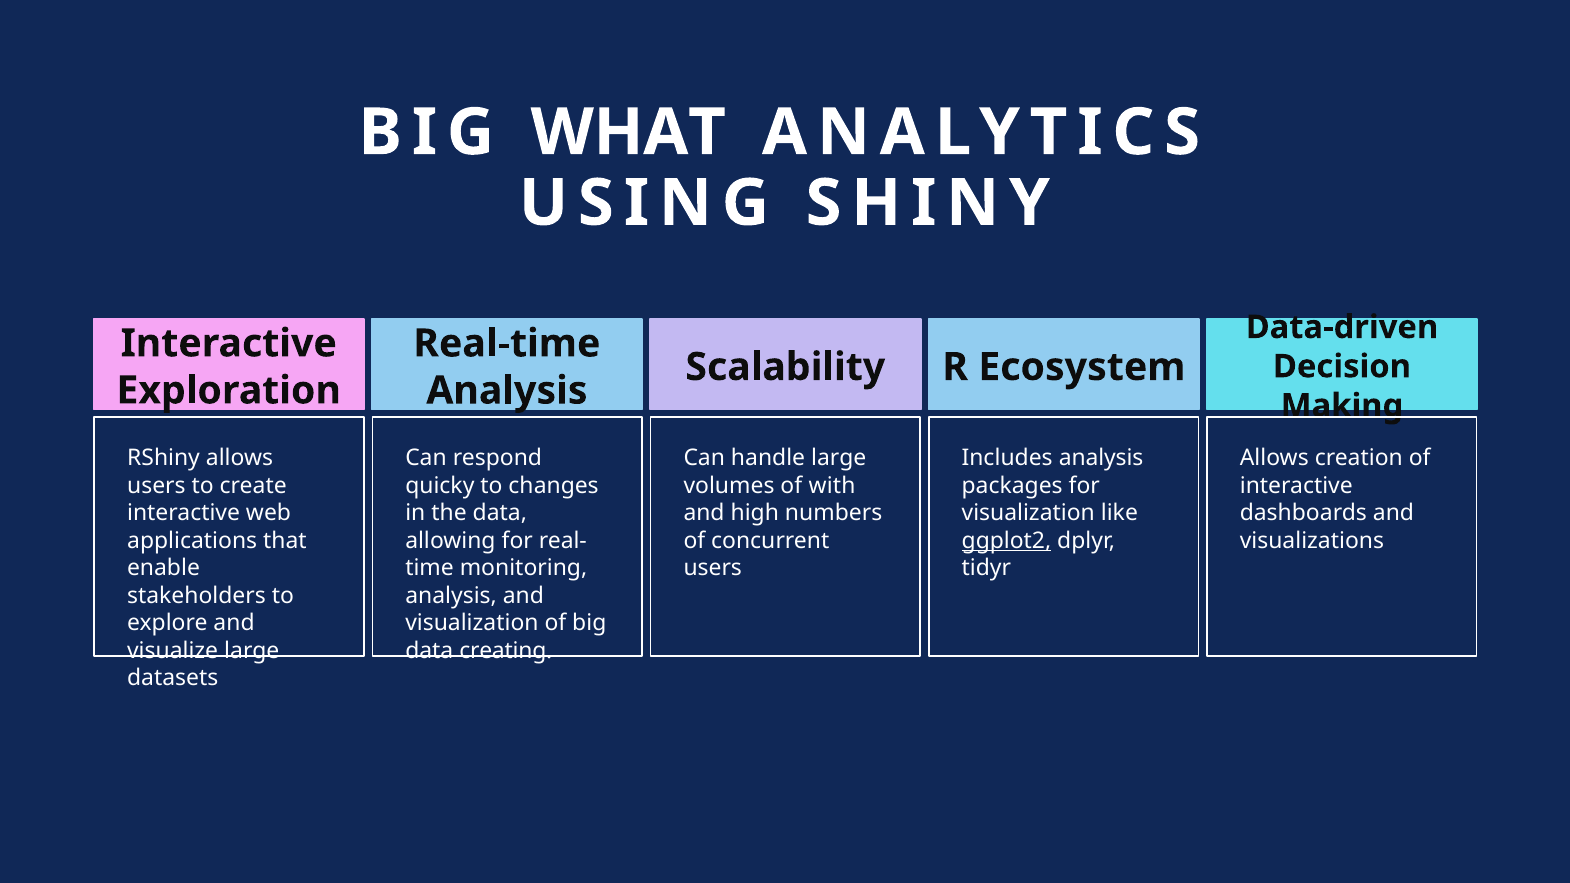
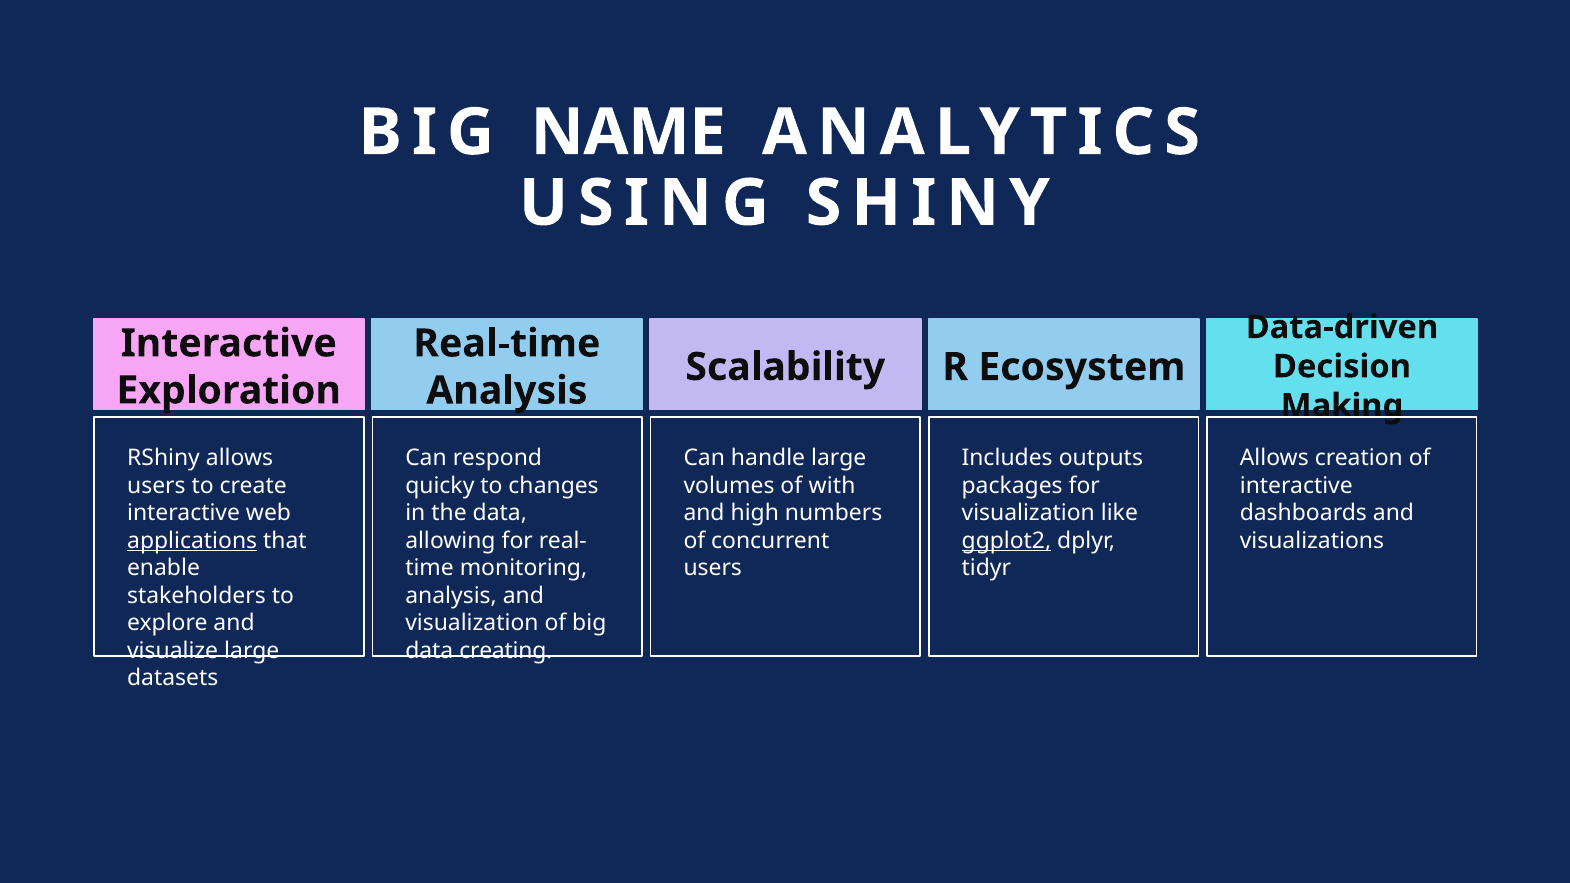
WHAT: WHAT -> NAME
Includes analysis: analysis -> outputs
applications underline: none -> present
